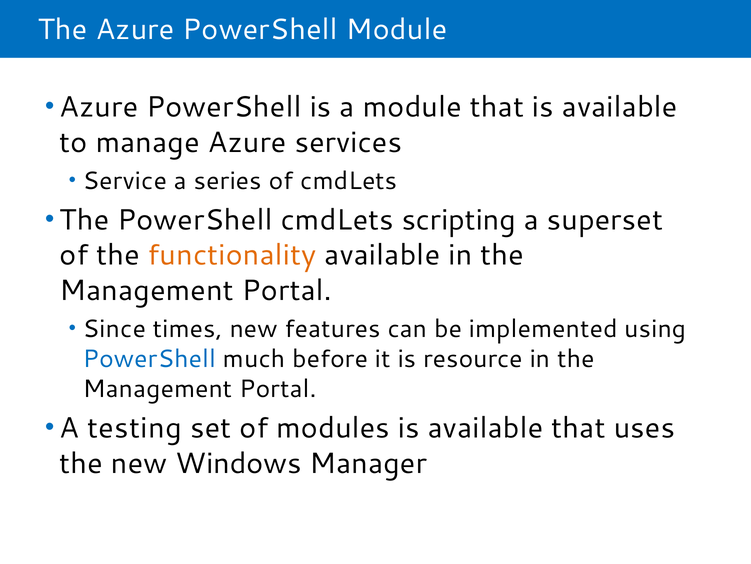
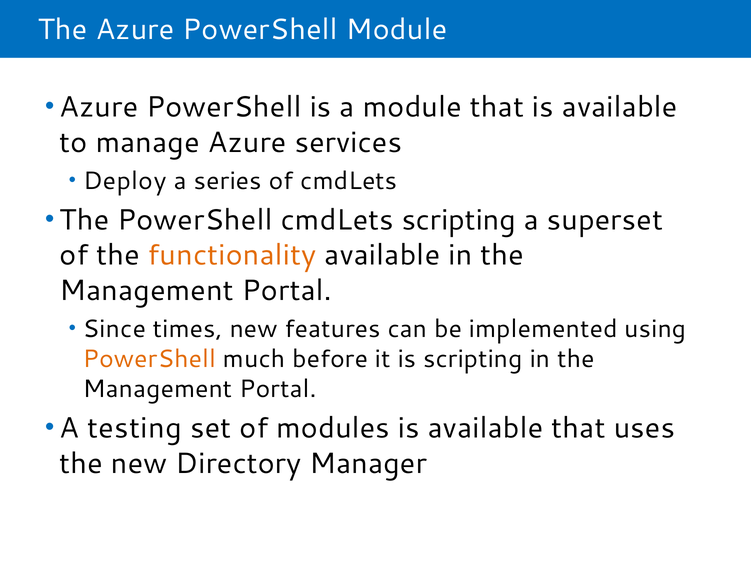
Service: Service -> Deploy
PowerShell at (149, 359) colour: blue -> orange
is resource: resource -> scripting
Windows: Windows -> Directory
